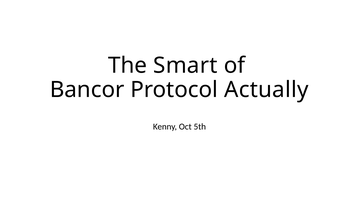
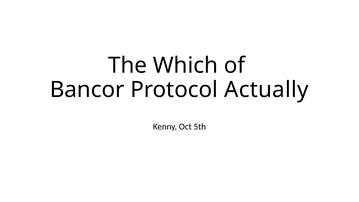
Smart: Smart -> Which
